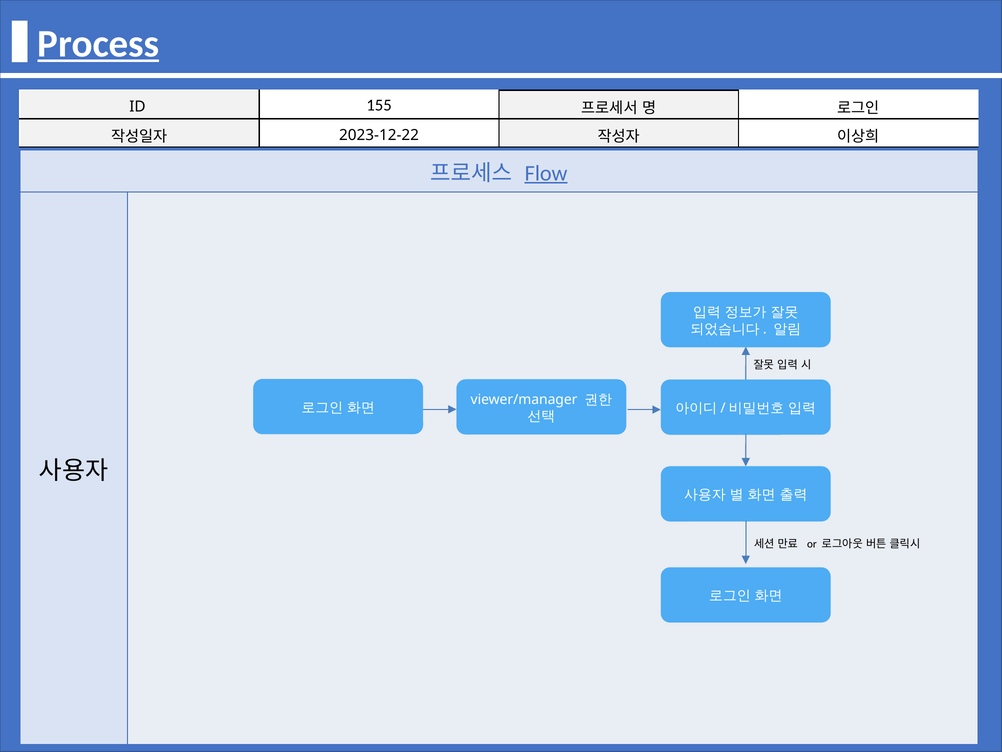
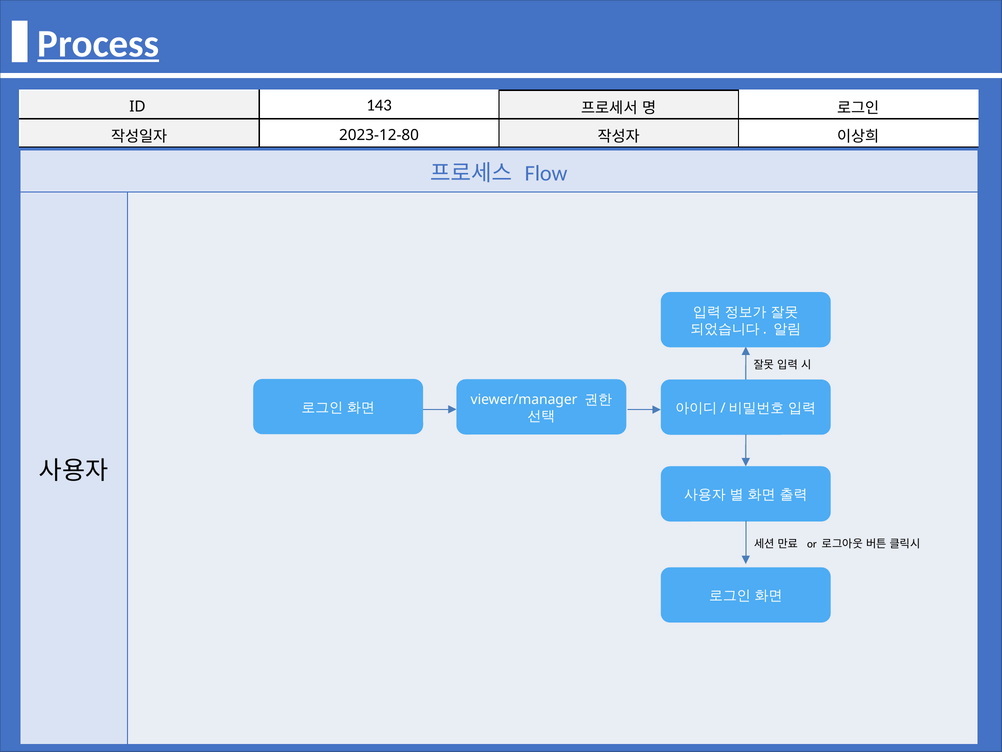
155: 155 -> 143
2023-12-22: 2023-12-22 -> 2023-12-80
Flow underline: present -> none
